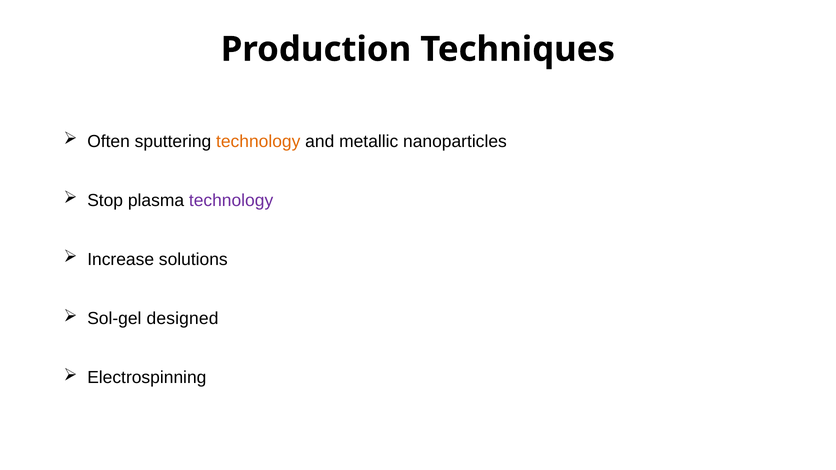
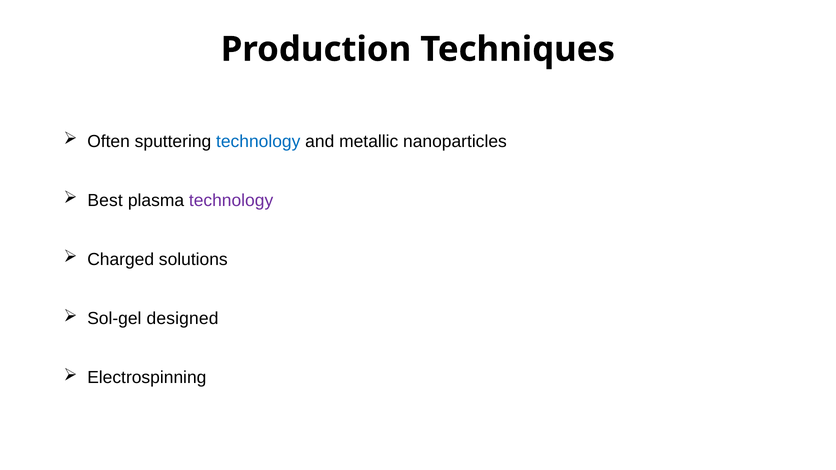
technology at (258, 141) colour: orange -> blue
Stop: Stop -> Best
Increase: Increase -> Charged
